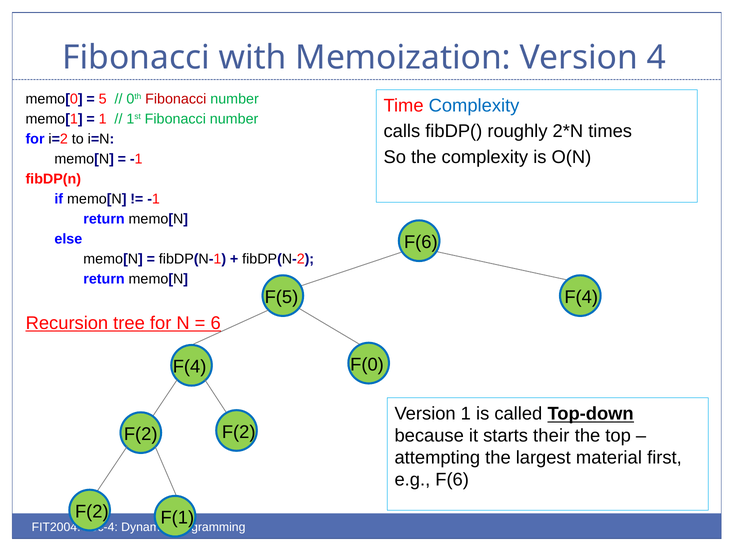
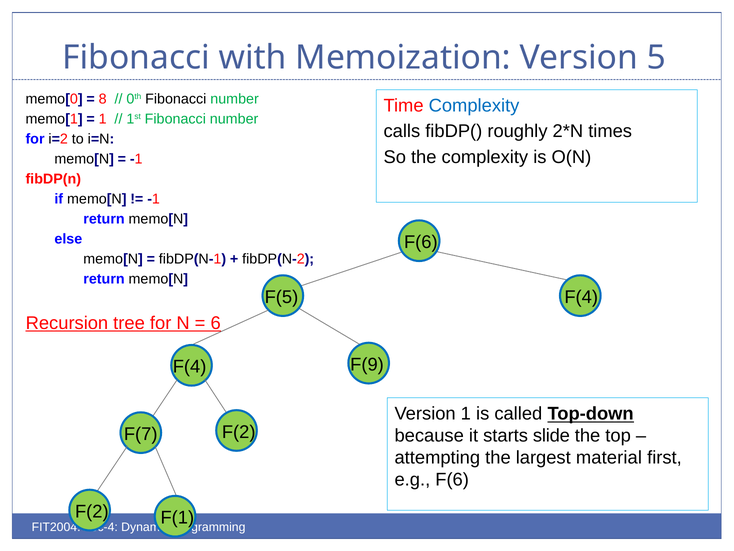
4: 4 -> 5
5: 5 -> 8
Fibonacci at (176, 99) colour: red -> black
F(0: F(0 -> F(9
F(2 at (141, 434): F(2 -> F(7
their: their -> slide
